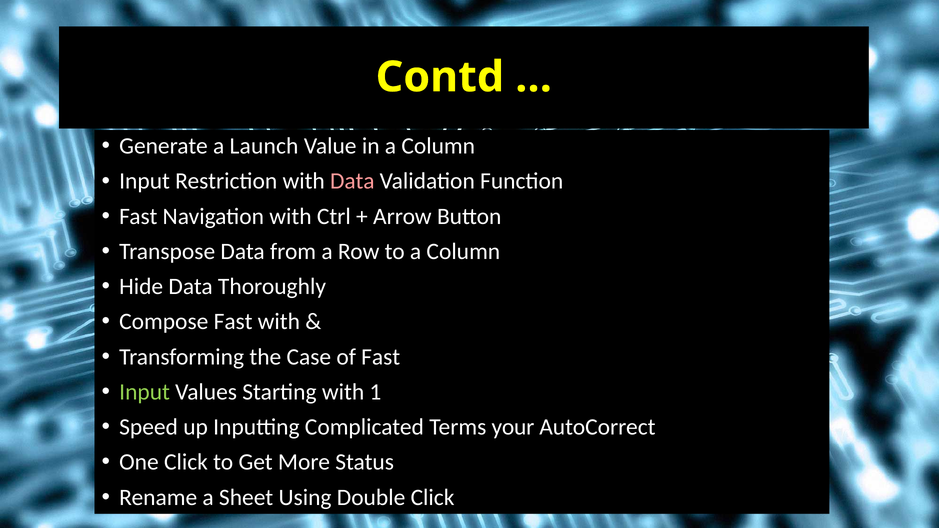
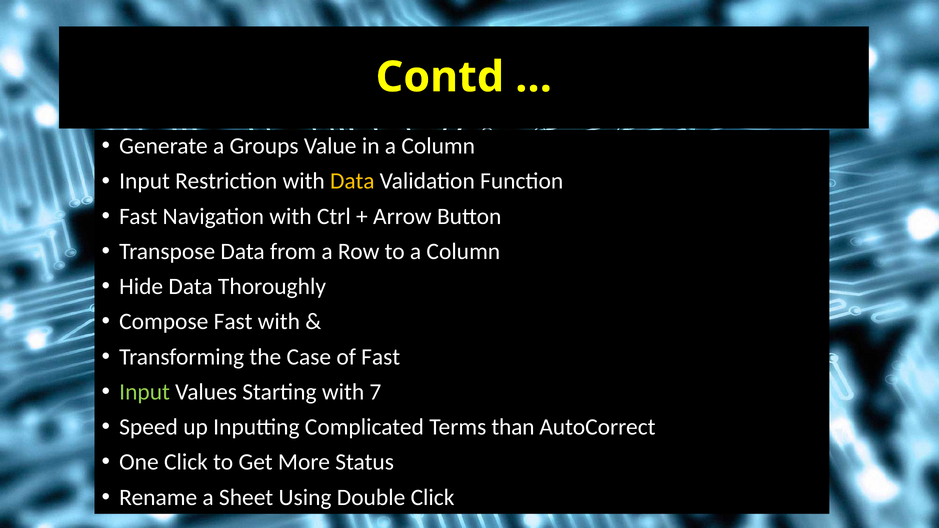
Launch: Launch -> Groups
Data at (352, 181) colour: pink -> yellow
1: 1 -> 7
your: your -> than
